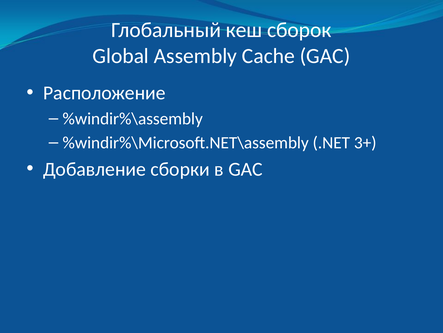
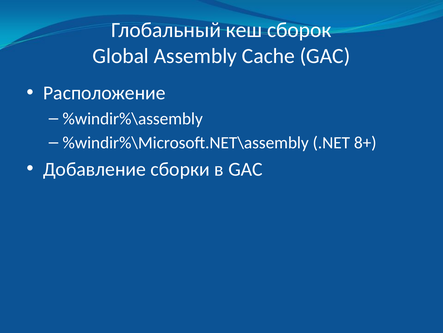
3+: 3+ -> 8+
